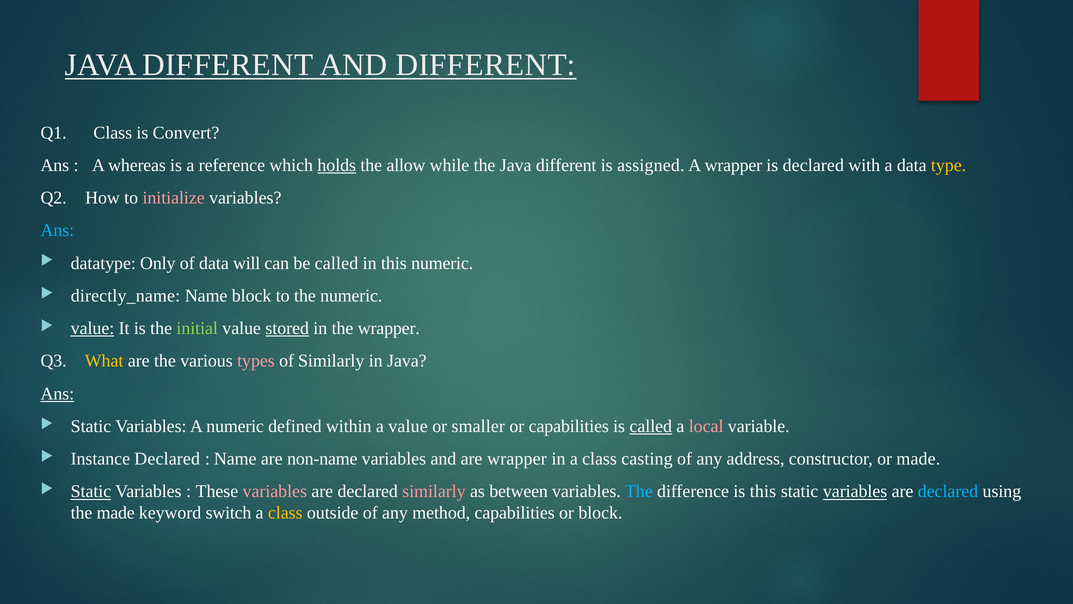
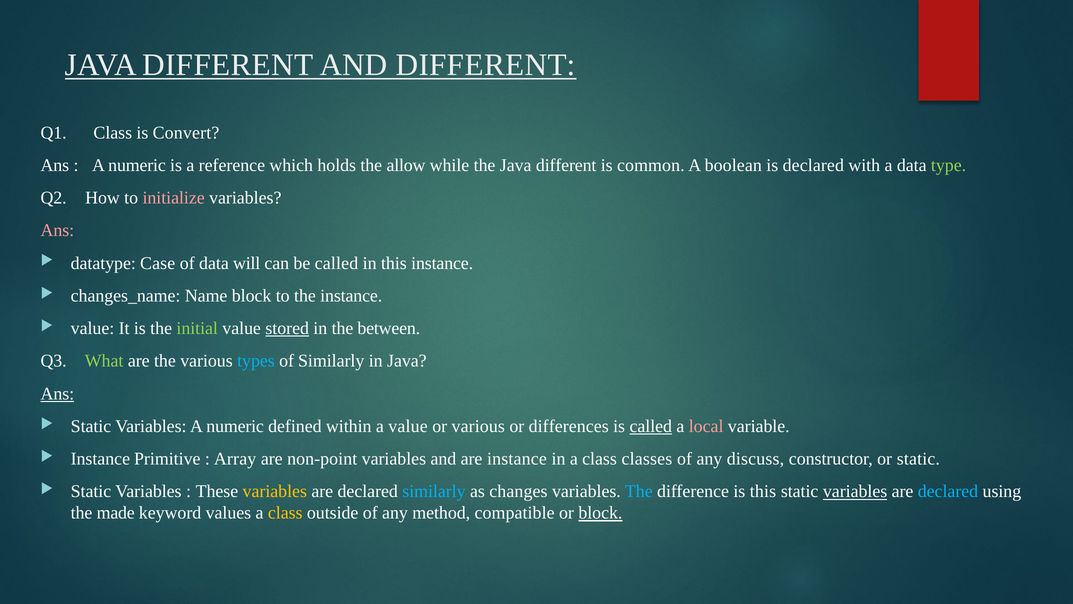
whereas at (137, 165): whereas -> numeric
holds underline: present -> none
assigned: assigned -> common
A wrapper: wrapper -> boolean
type colour: yellow -> light green
Ans at (57, 230) colour: light blue -> pink
Only: Only -> Case
this numeric: numeric -> instance
directly_name: directly_name -> changes_name
the numeric: numeric -> instance
value at (92, 328) underline: present -> none
the wrapper: wrapper -> between
What colour: yellow -> light green
types colour: pink -> light blue
or smaller: smaller -> various
or capabilities: capabilities -> differences
Instance Declared: Declared -> Primitive
Name at (235, 459): Name -> Array
non-name: non-name -> non-point
are wrapper: wrapper -> instance
casting: casting -> classes
address: address -> discuss
or made: made -> static
Static at (91, 491) underline: present -> none
variables at (275, 491) colour: pink -> yellow
similarly at (434, 491) colour: pink -> light blue
between: between -> changes
switch: switch -> values
method capabilities: capabilities -> compatible
block at (600, 513) underline: none -> present
